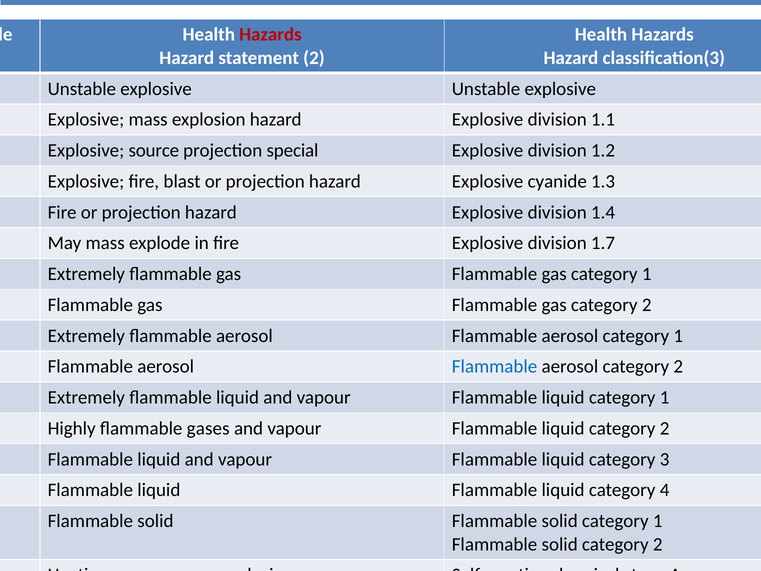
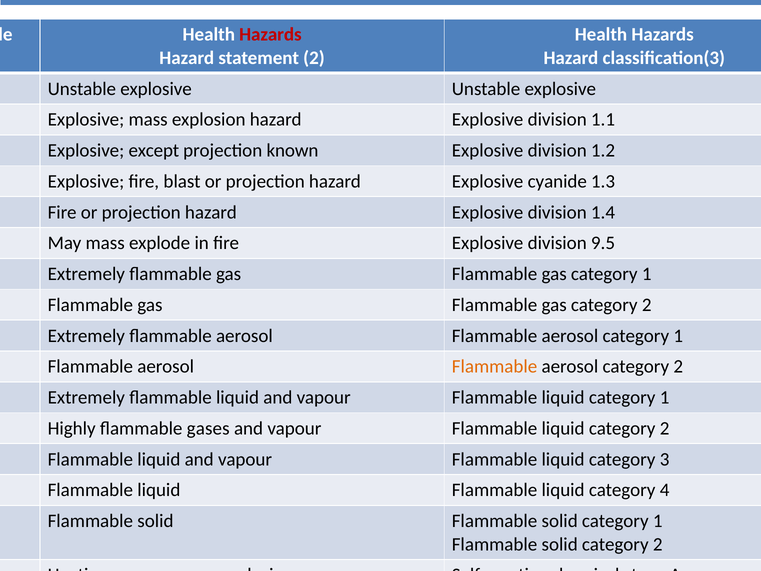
source: source -> except
projection special: special -> known
1.7: 1.7 -> 9.5
Flammable at (495, 366) colour: blue -> orange
